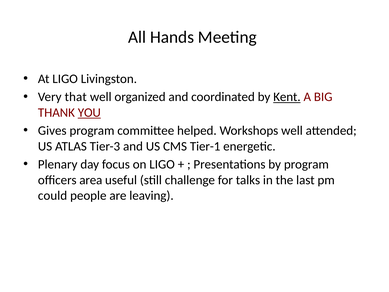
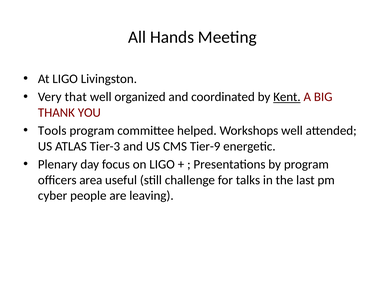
YOU underline: present -> none
Gives: Gives -> Tools
Tier-1: Tier-1 -> Tier-9
could: could -> cyber
